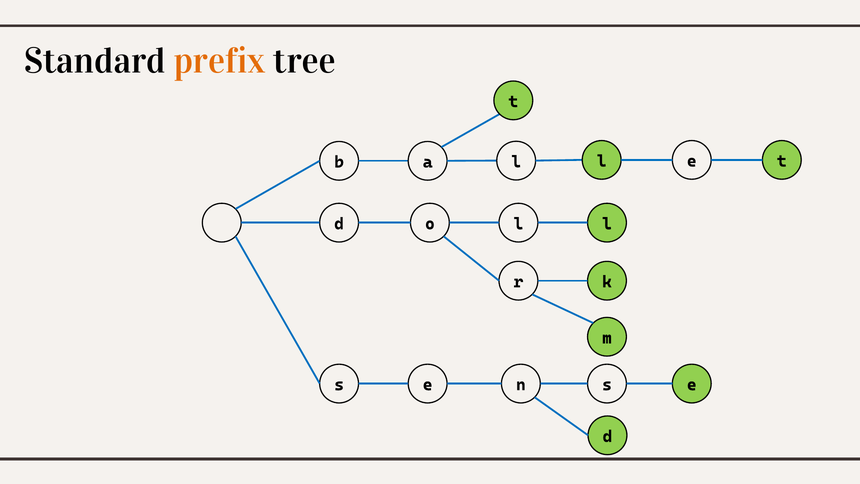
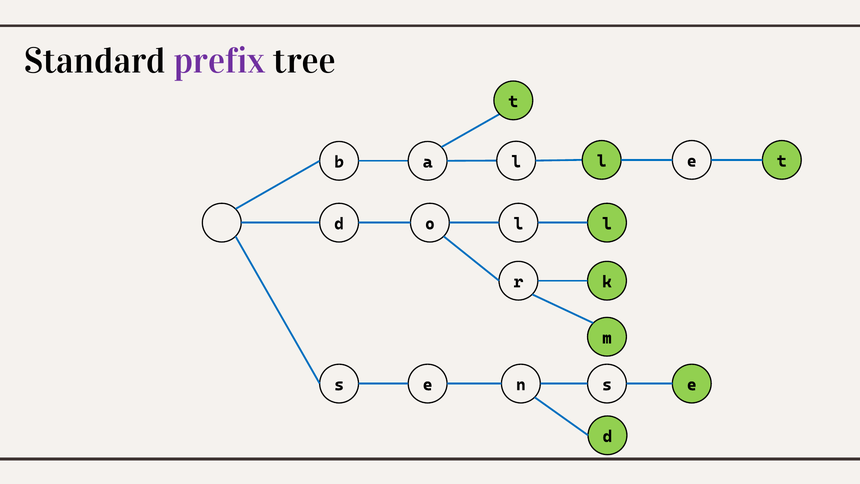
prefix colour: orange -> purple
